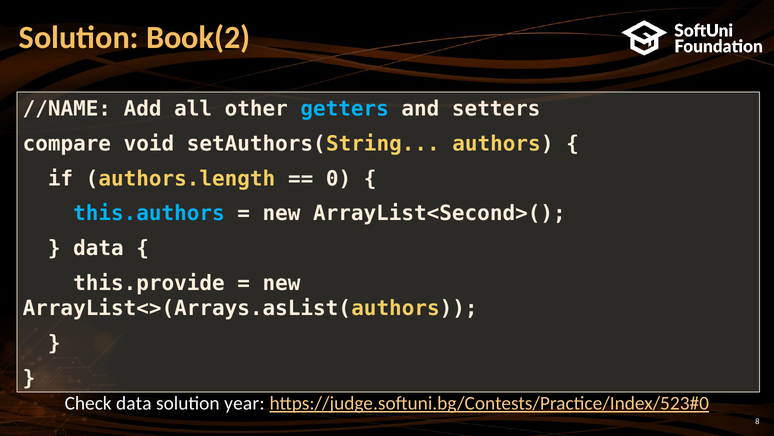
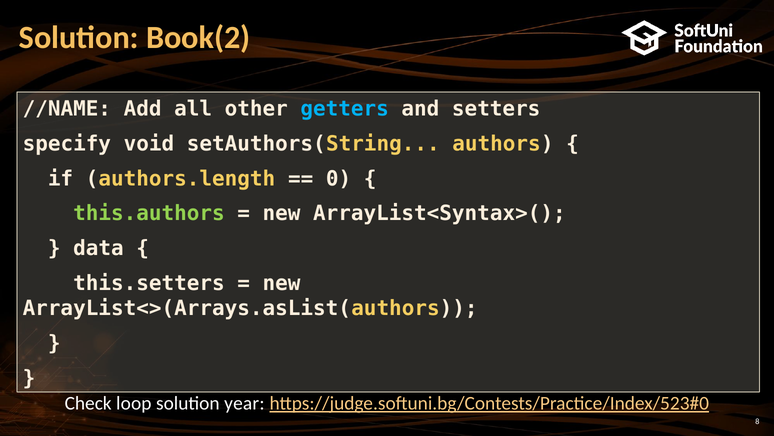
compare: compare -> specify
this.authors colour: light blue -> light green
ArrayList<Second>(: ArrayList<Second>( -> ArrayList<Syntax>(
this.provide: this.provide -> this.setters
Check data: data -> loop
